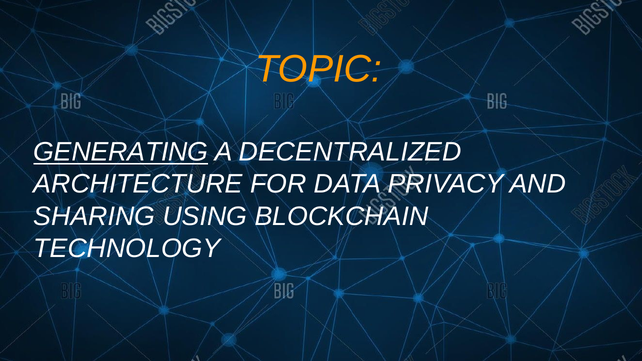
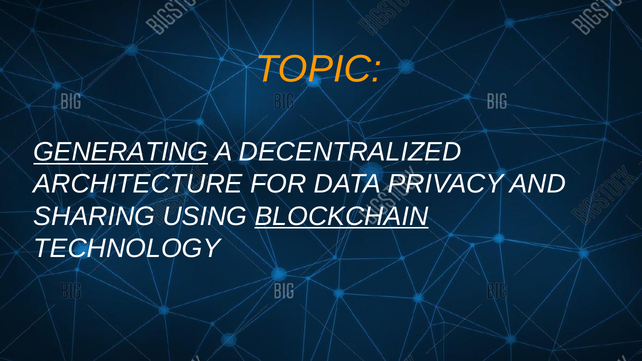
BLOCKCHAIN underline: none -> present
